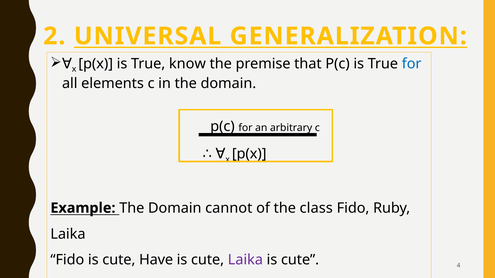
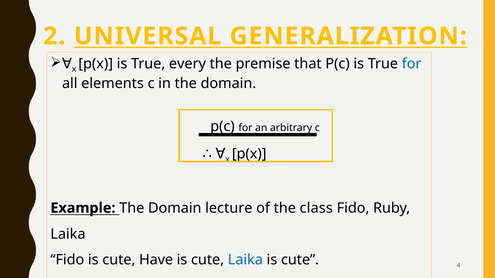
know: know -> every
cannot: cannot -> lecture
Laika at (245, 260) colour: purple -> blue
